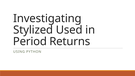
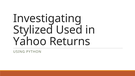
Period: Period -> Yahoo
